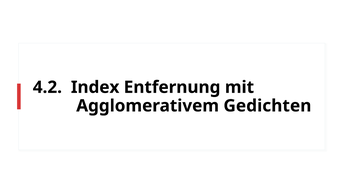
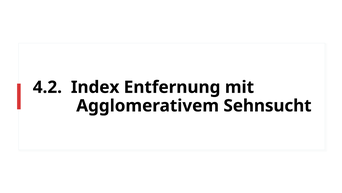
Gedichten: Gedichten -> Sehnsucht
